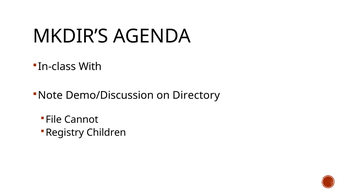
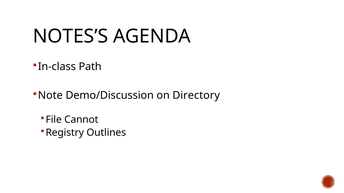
MKDIR’S: MKDIR’S -> NOTES’S
With: With -> Path
Children: Children -> Outlines
